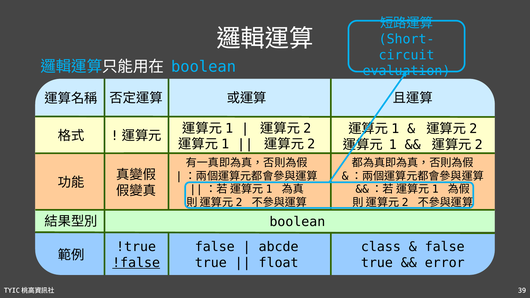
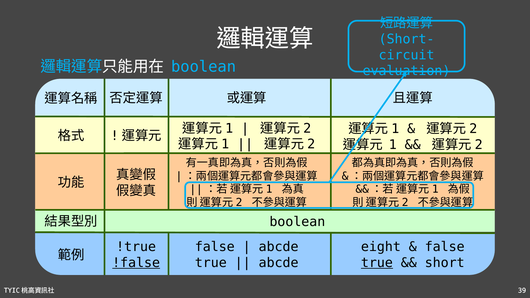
class: class -> eight
float at (279, 263): float -> abcde
true at (377, 263) underline: none -> present
error: error -> short
